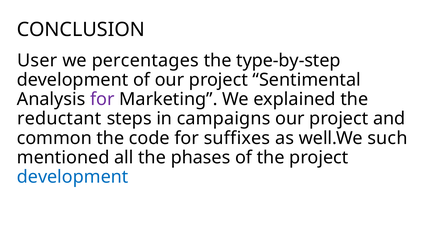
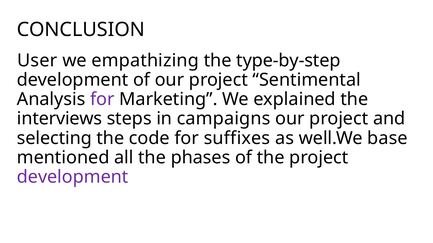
percentages: percentages -> empathizing
reductant: reductant -> interviews
common: common -> selecting
such: such -> base
development at (73, 177) colour: blue -> purple
